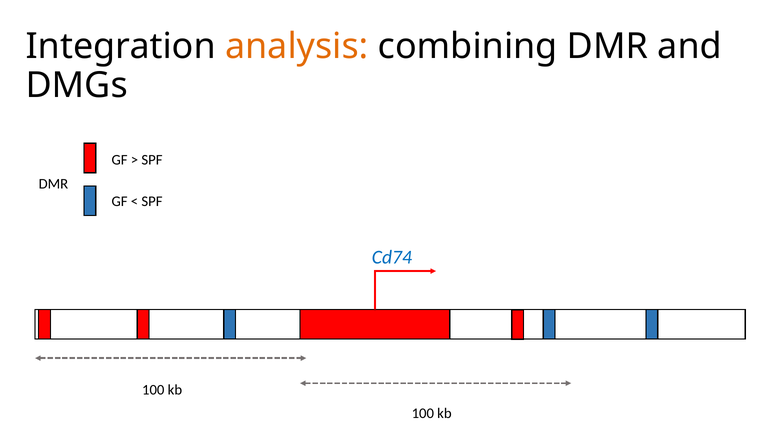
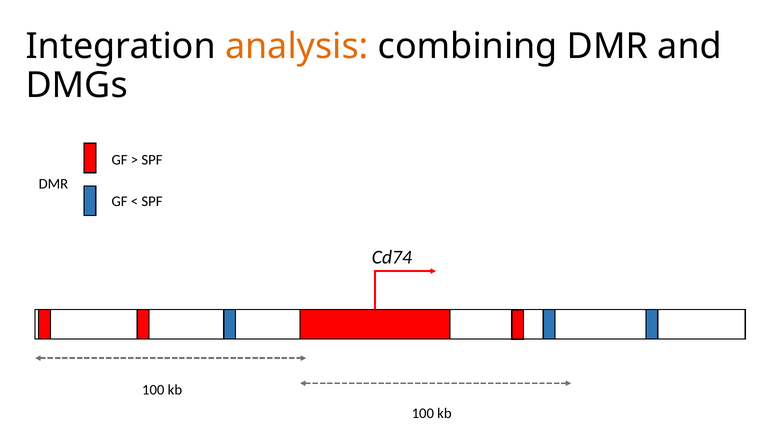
Cd74 colour: blue -> black
